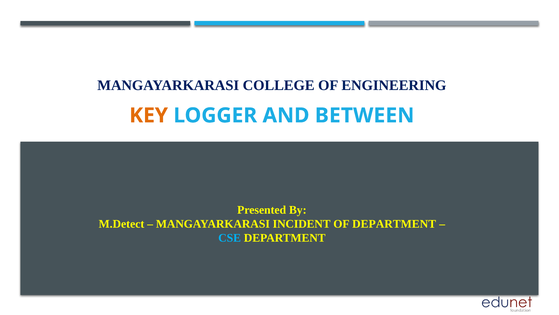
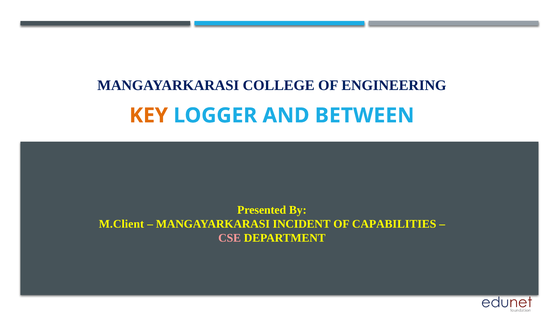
M.Detect: M.Detect -> M.Client
OF DEPARTMENT: DEPARTMENT -> CAPABILITIES
CSE colour: light blue -> pink
